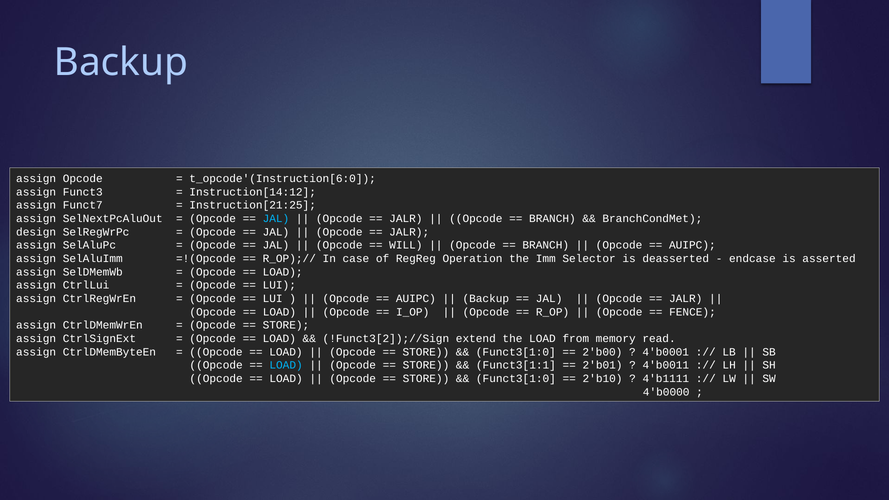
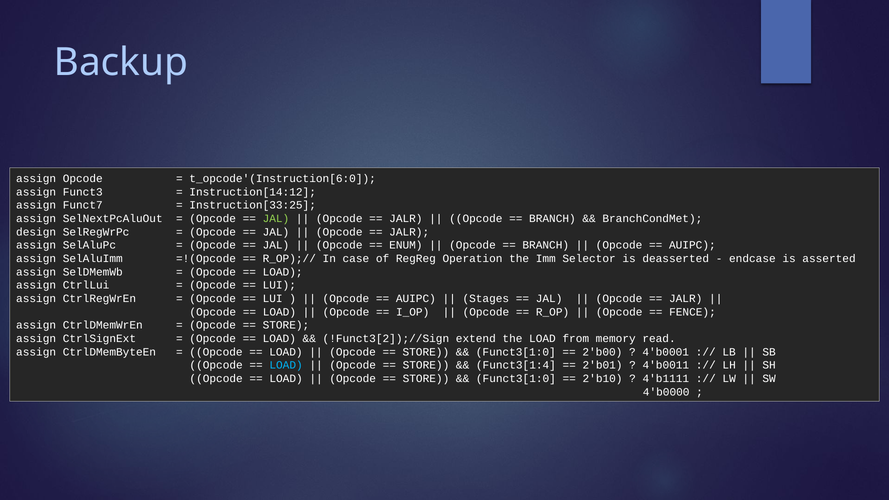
Instruction[21:25: Instruction[21:25 -> Instruction[33:25
JAL at (276, 219) colour: light blue -> light green
WILL: WILL -> ENUM
Backup at (486, 299): Backup -> Stages
Funct3[1:1: Funct3[1:1 -> Funct3[1:4
